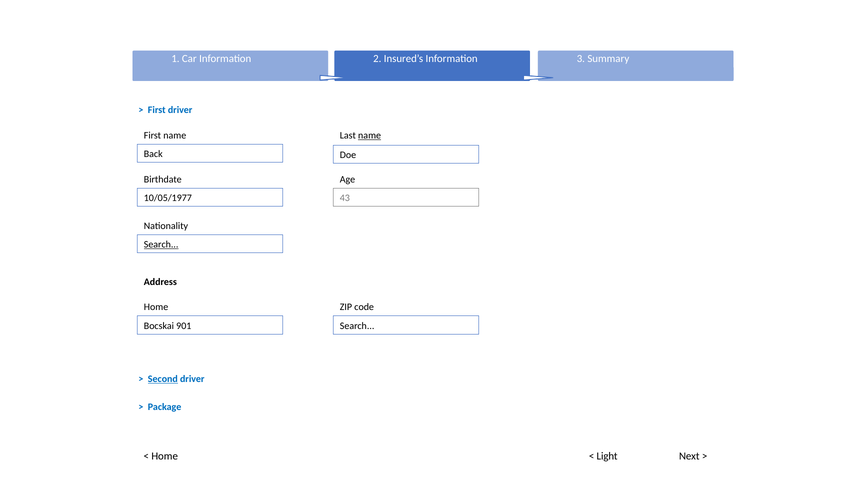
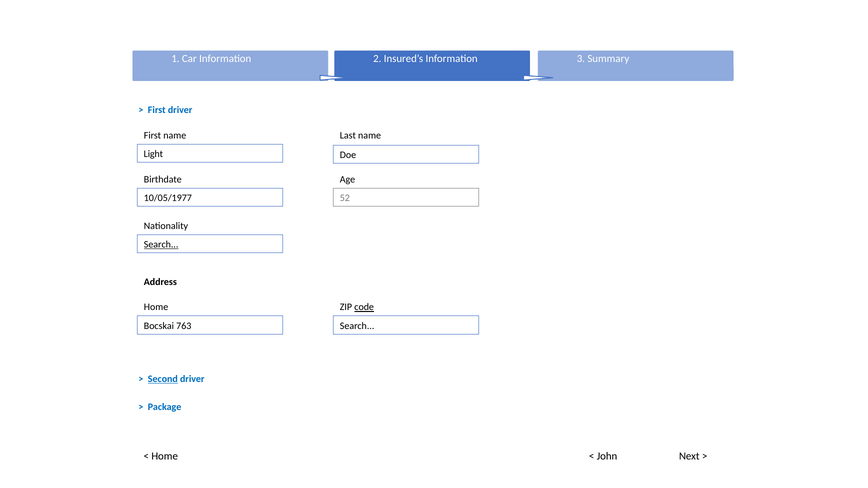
name at (370, 135) underline: present -> none
Back: Back -> Light
43: 43 -> 52
code underline: none -> present
901: 901 -> 763
Light: Light -> John
